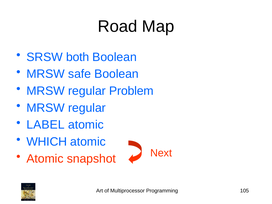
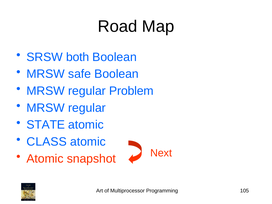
LABEL: LABEL -> STATE
WHICH: WHICH -> CLASS
